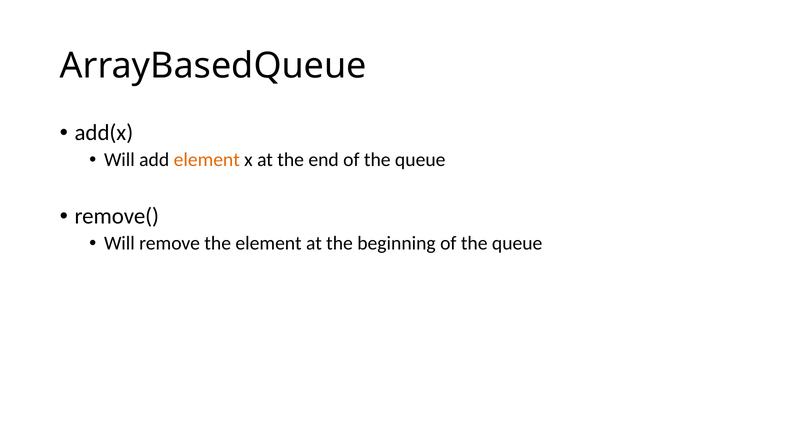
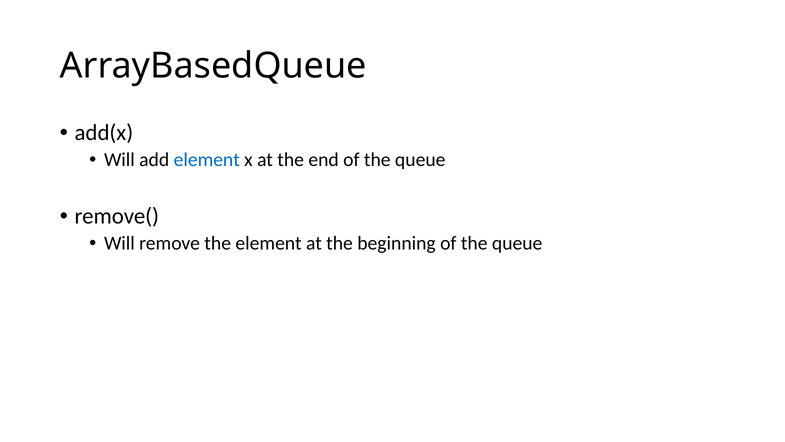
element at (207, 160) colour: orange -> blue
